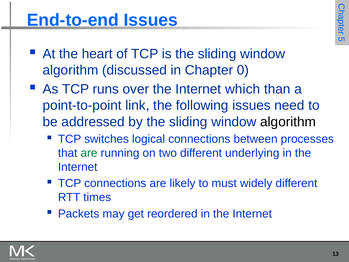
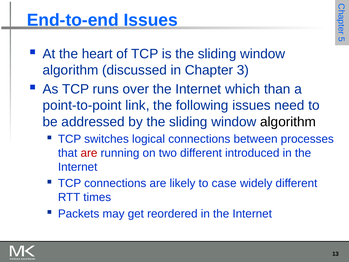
0: 0 -> 3
are at (89, 153) colour: green -> red
underlying: underlying -> introduced
must: must -> case
